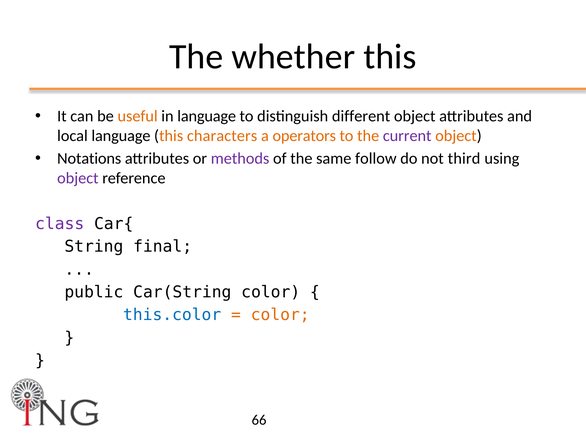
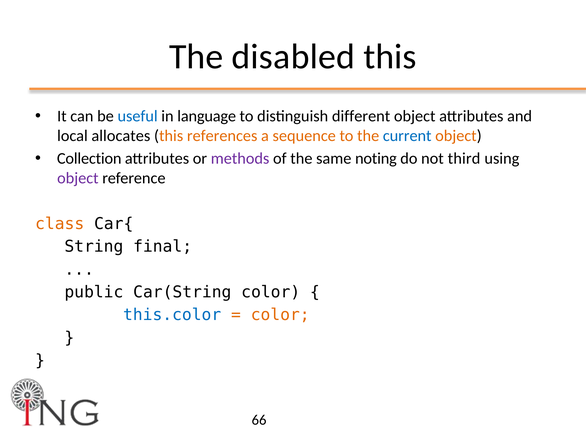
whether: whether -> disabled
useful colour: orange -> blue
local language: language -> allocates
characters: characters -> references
operators: operators -> sequence
current colour: purple -> blue
Notations: Notations -> Collection
follow: follow -> noting
class colour: purple -> orange
